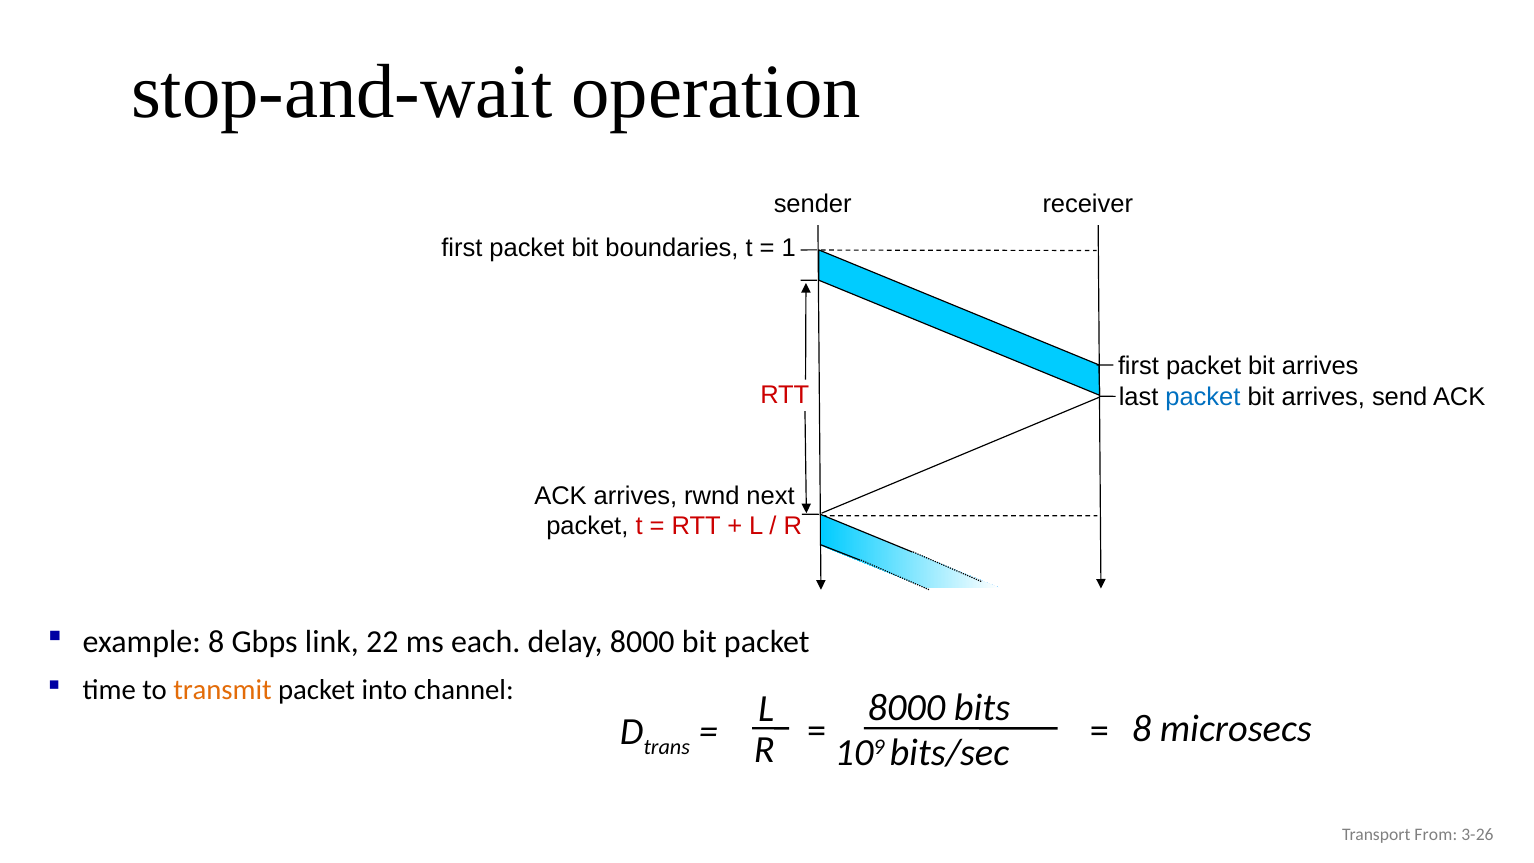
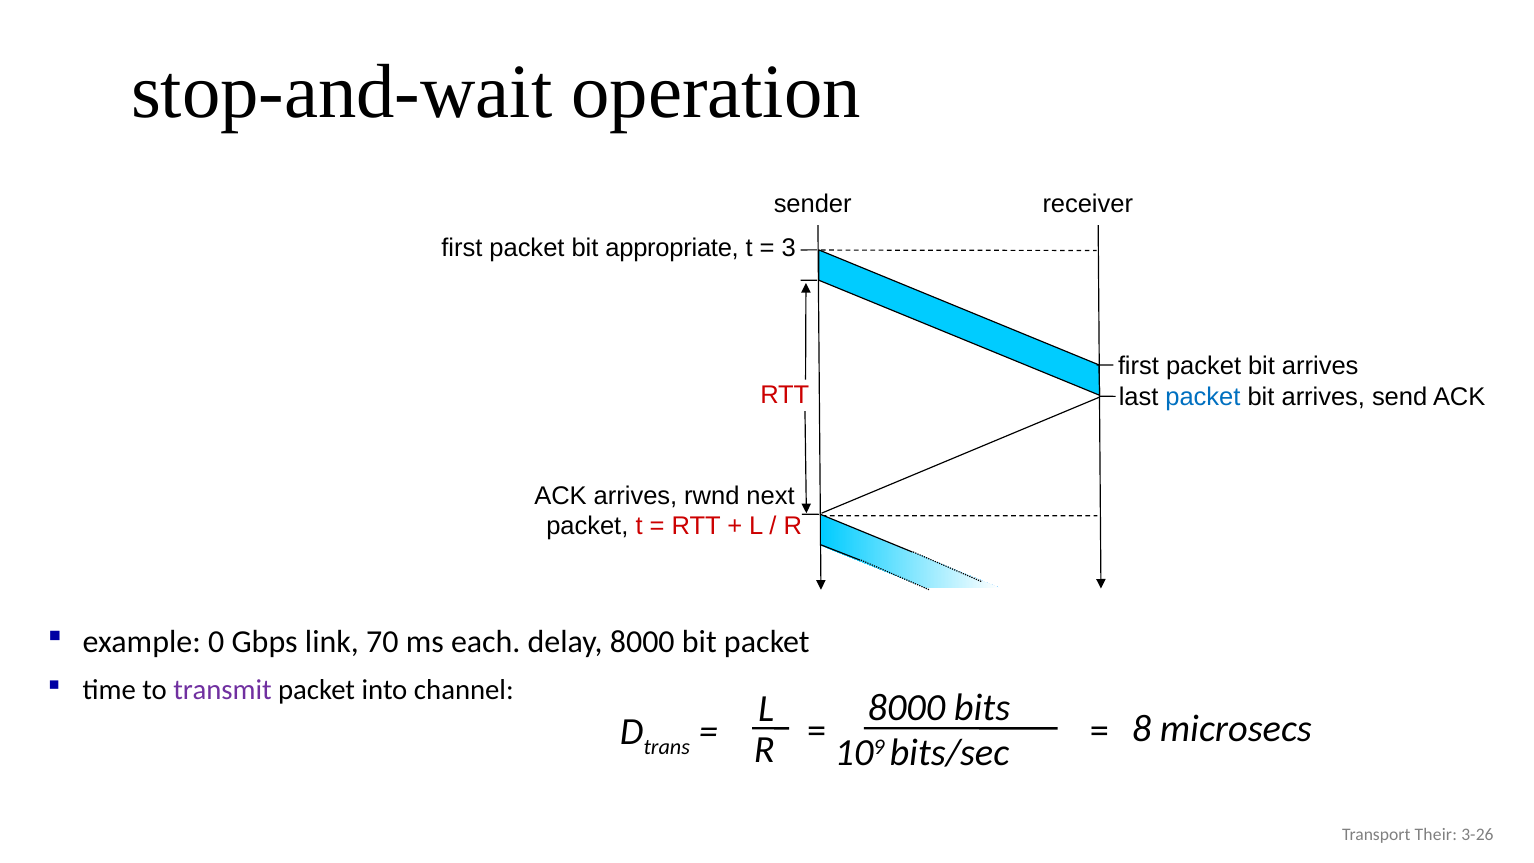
boundaries: boundaries -> appropriate
1: 1 -> 3
example 8: 8 -> 0
22: 22 -> 70
transmit colour: orange -> purple
From: From -> Their
